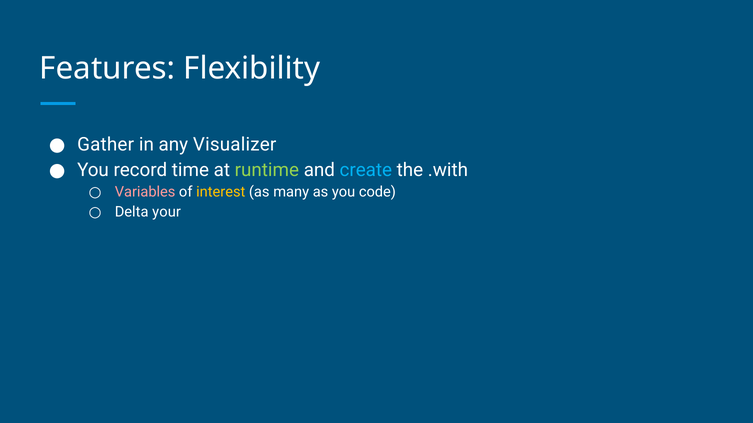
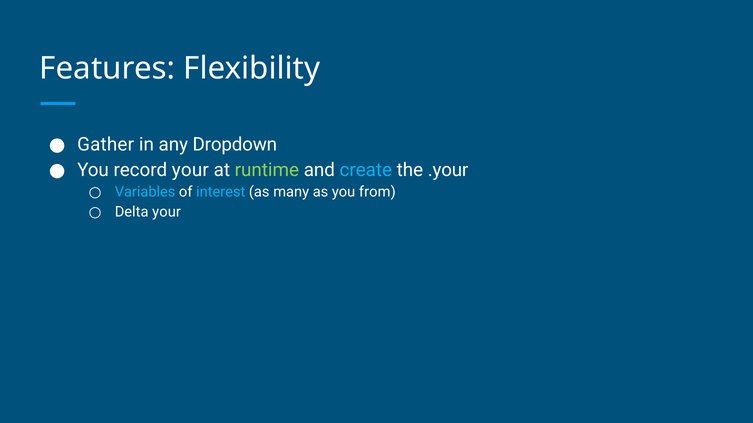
Visualizer: Visualizer -> Dropdown
record time: time -> your
.with: .with -> .your
Variables colour: pink -> light blue
interest colour: yellow -> light blue
code: code -> from
